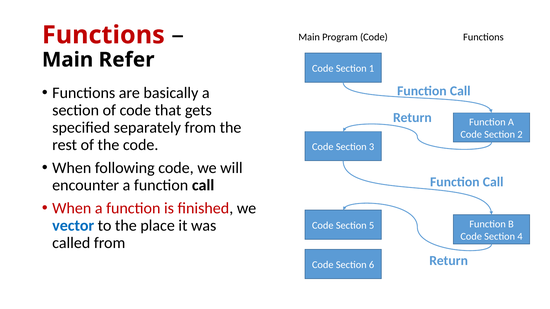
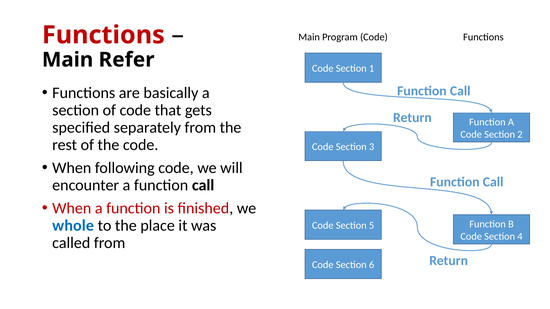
vector: vector -> whole
